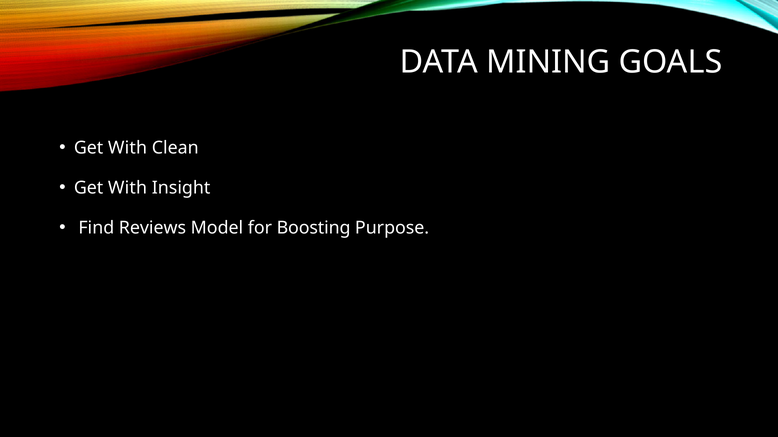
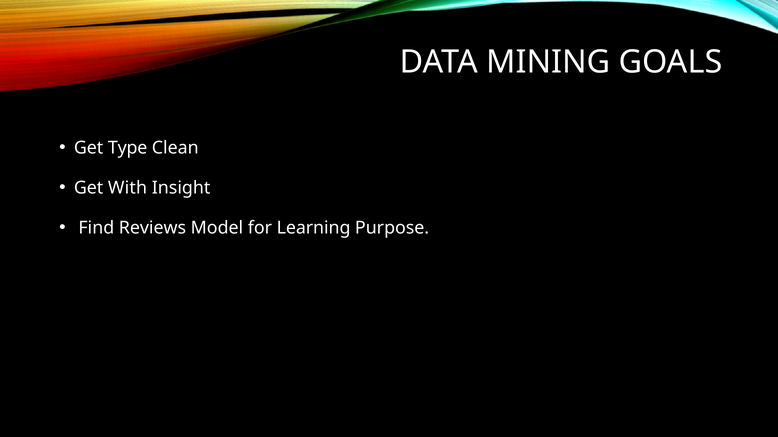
With at (127, 148): With -> Type
Boosting: Boosting -> Learning
